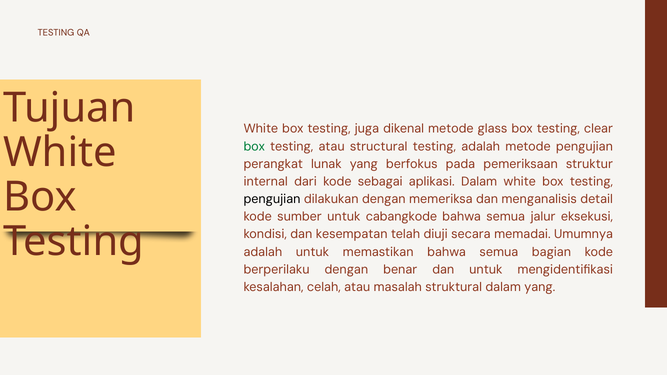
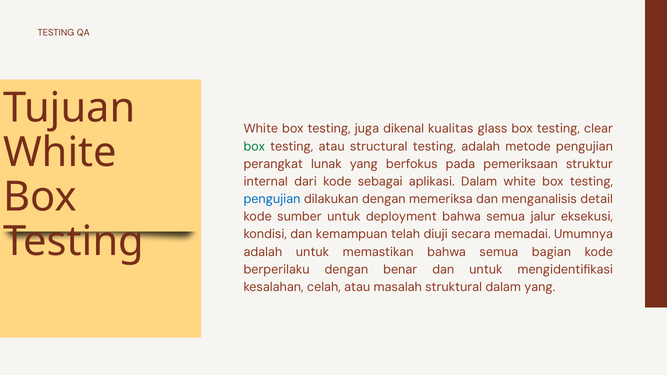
dikenal metode: metode -> kualitas
pengujian at (272, 199) colour: black -> blue
cabangkode: cabangkode -> deployment
kesempatan: kesempatan -> kemampuan
